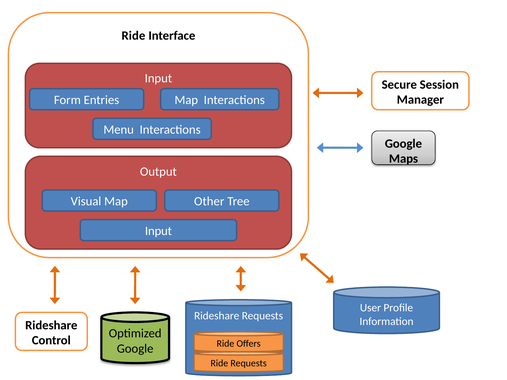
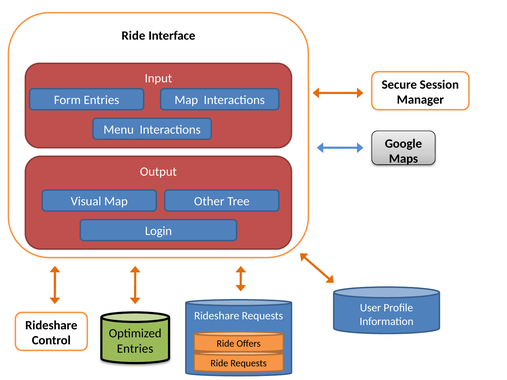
Input at (158, 231): Input -> Login
Google at (135, 349): Google -> Entries
